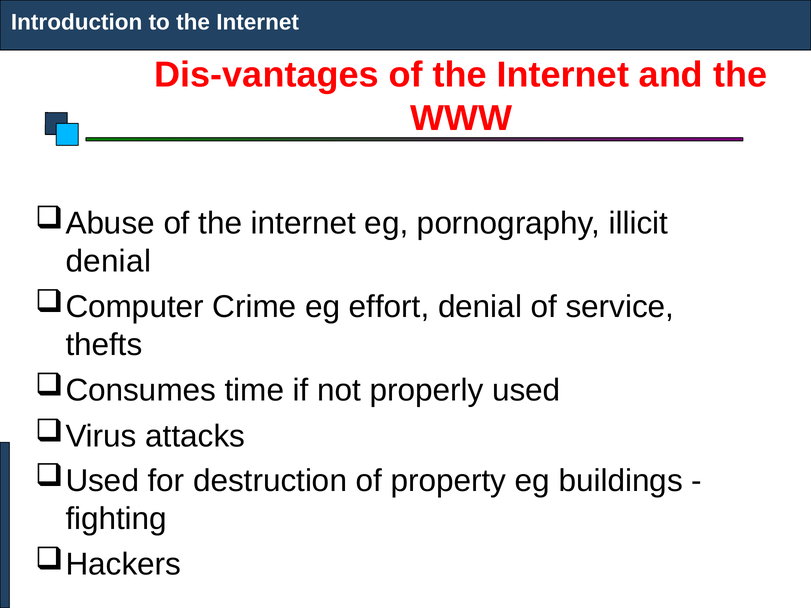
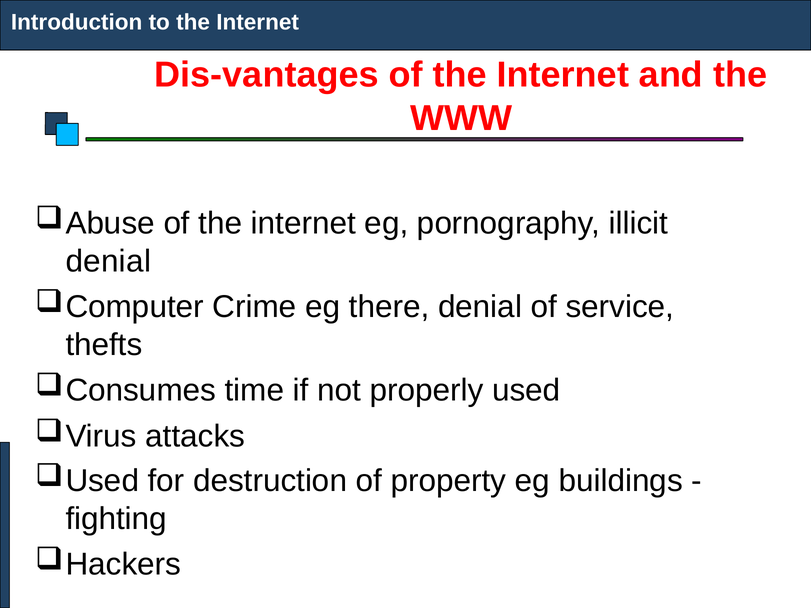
effort: effort -> there
